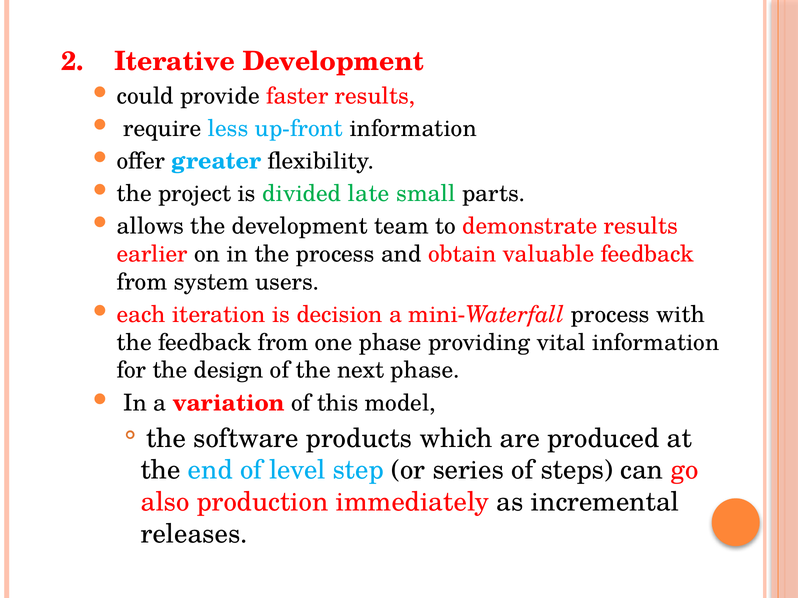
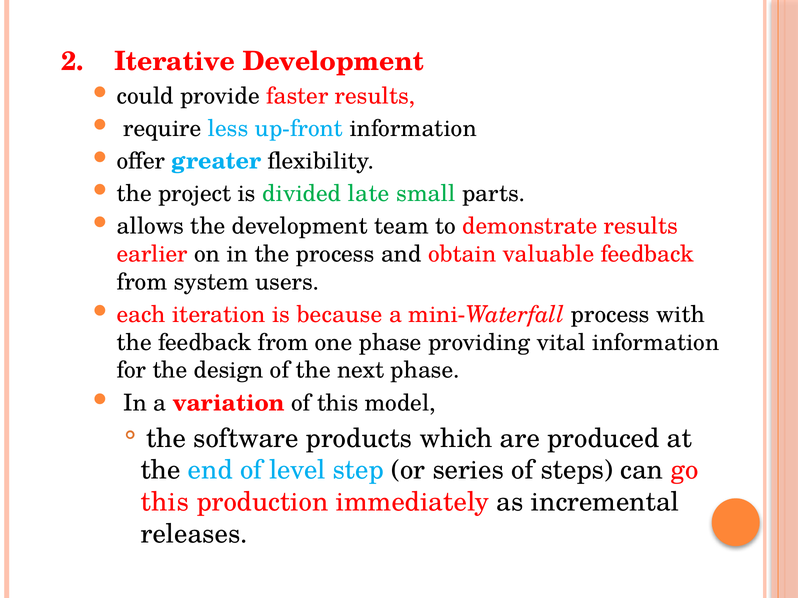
decision: decision -> because
also at (165, 503): also -> this
